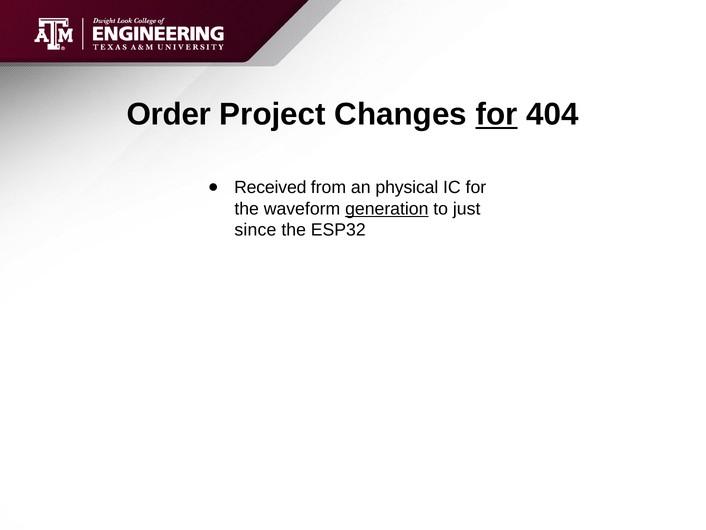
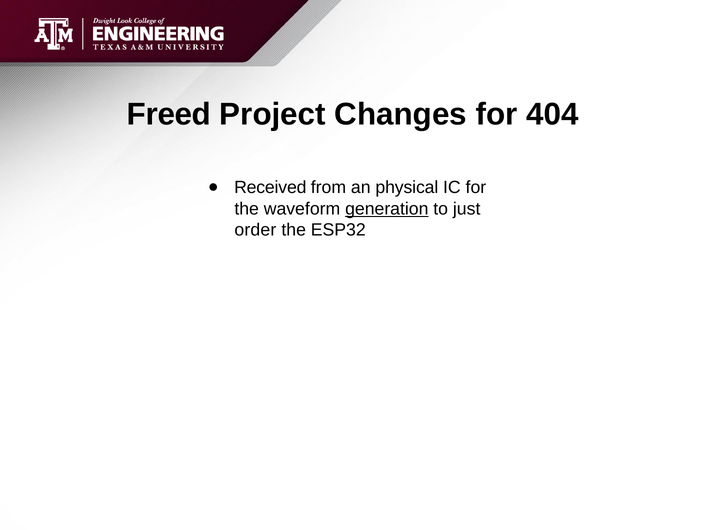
Order: Order -> Freed
for at (497, 114) underline: present -> none
since: since -> order
